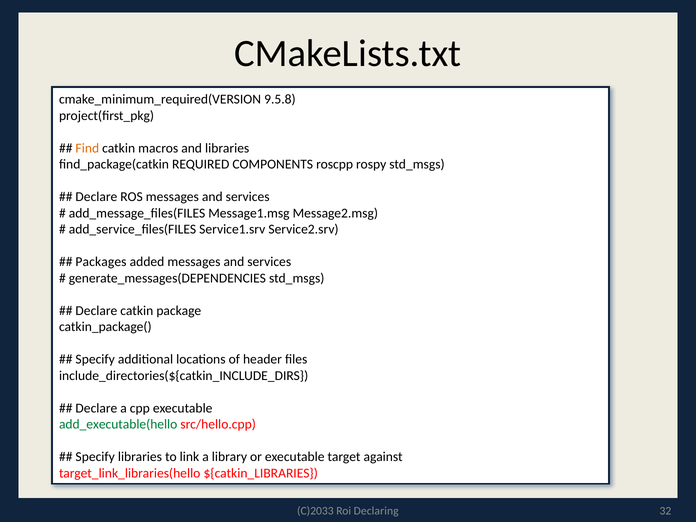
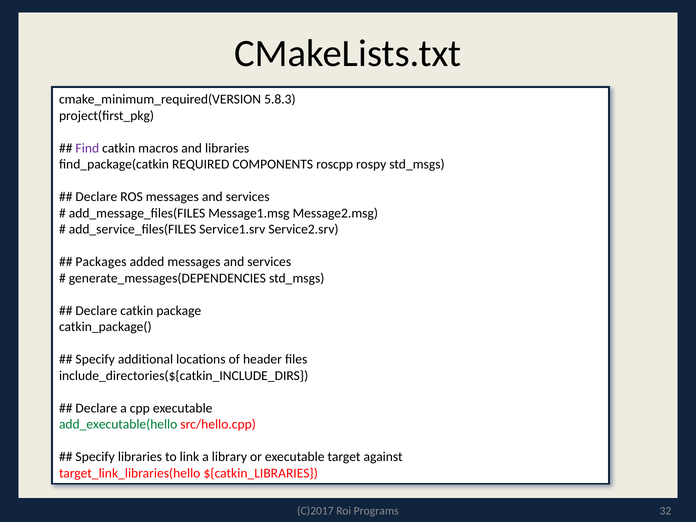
9.5.8: 9.5.8 -> 5.8.3
Find colour: orange -> purple
C)2033: C)2033 -> C)2017
Declaring: Declaring -> Programs
